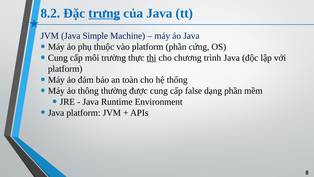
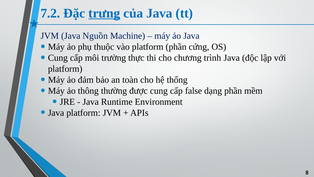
8.2: 8.2 -> 7.2
Simple: Simple -> Nguồn
thi underline: present -> none
